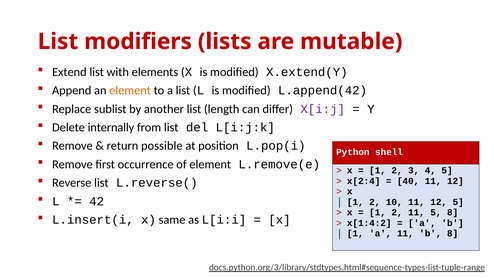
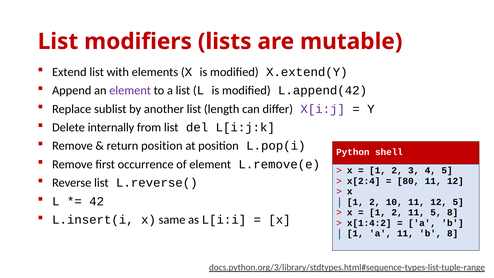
element at (130, 90) colour: orange -> purple
return possible: possible -> position
40: 40 -> 80
